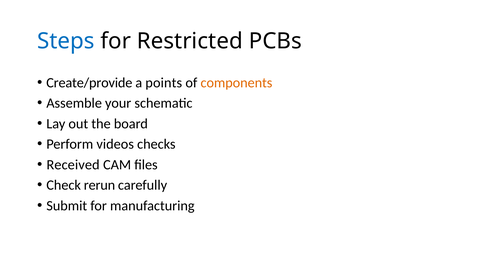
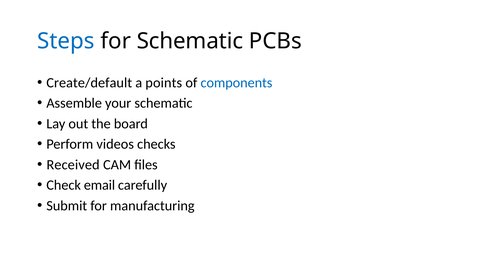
for Restricted: Restricted -> Schematic
Create/provide: Create/provide -> Create/default
components colour: orange -> blue
rerun: rerun -> email
